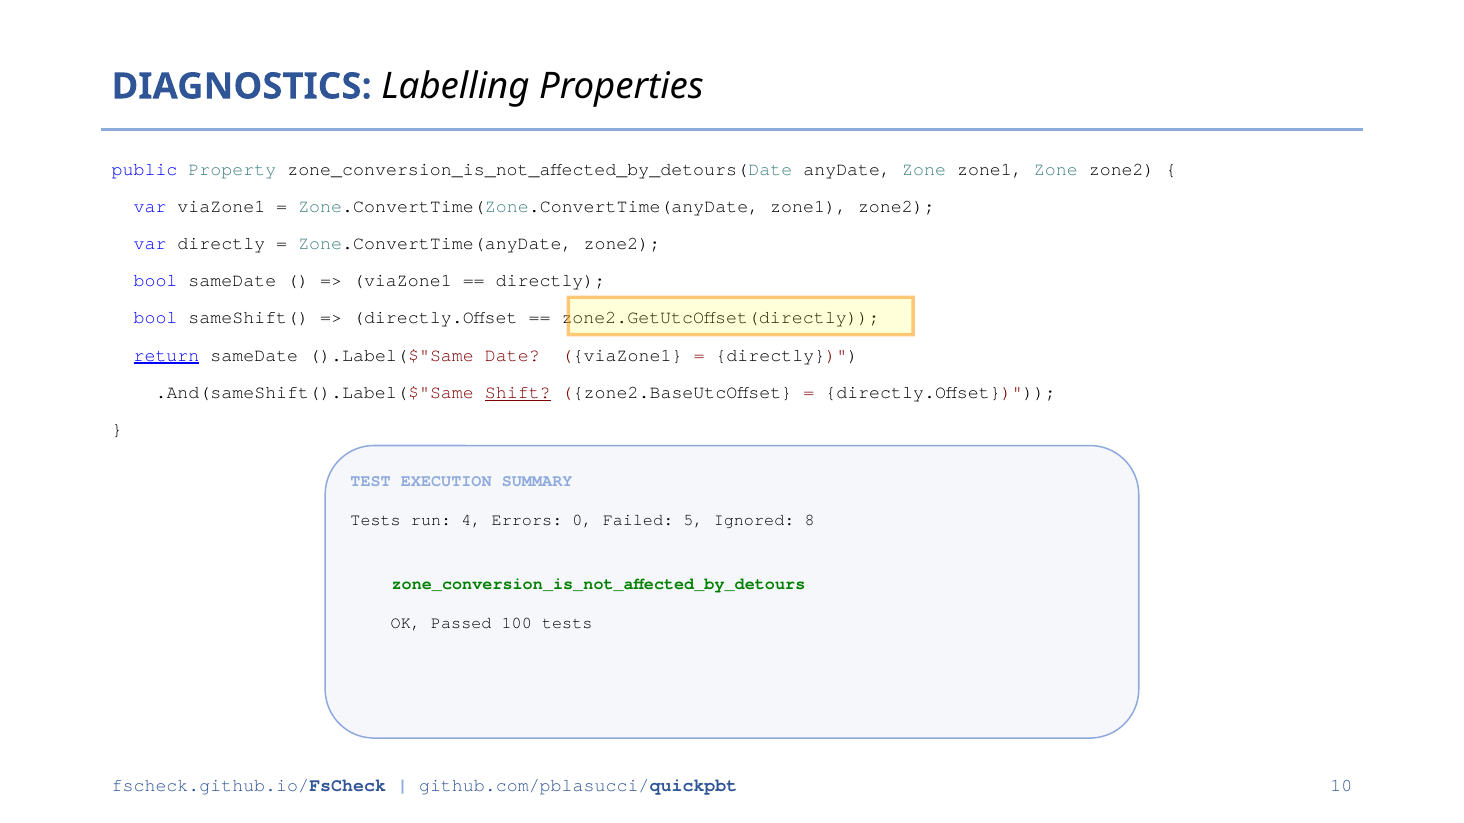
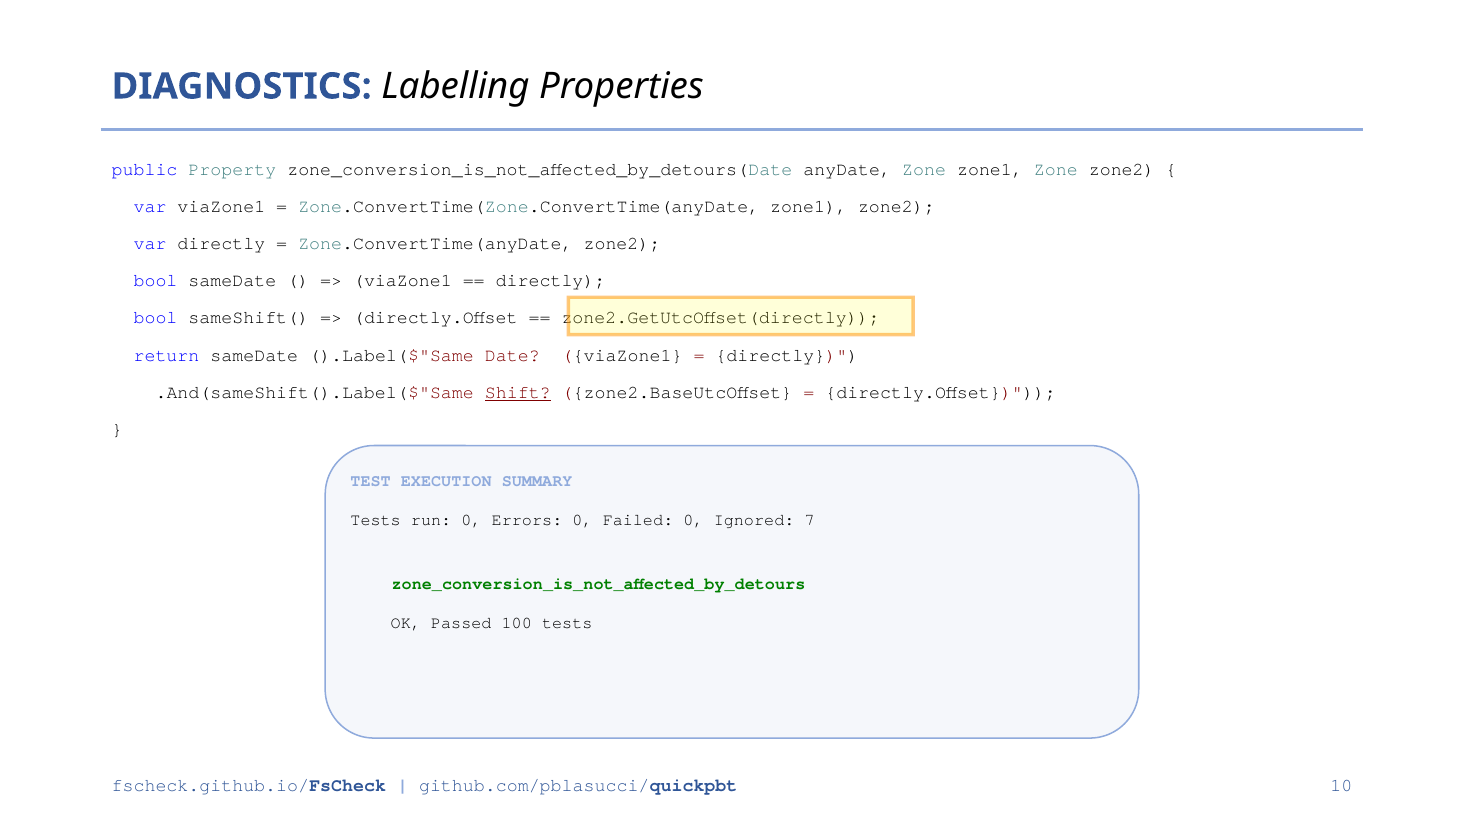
return underline: present -> none
run 4: 4 -> 0
Failed 5: 5 -> 0
8: 8 -> 7
